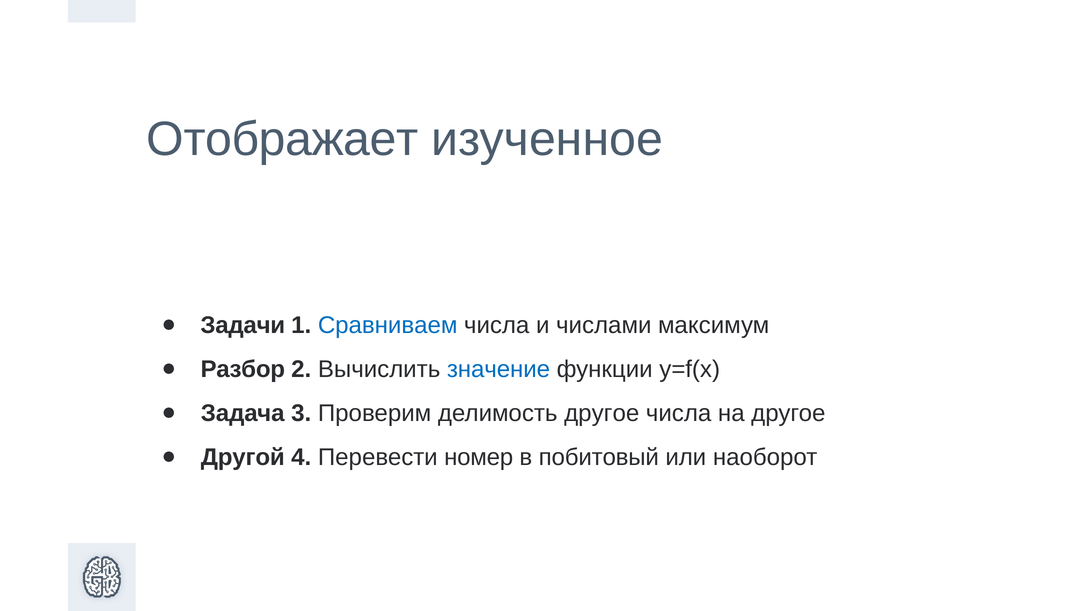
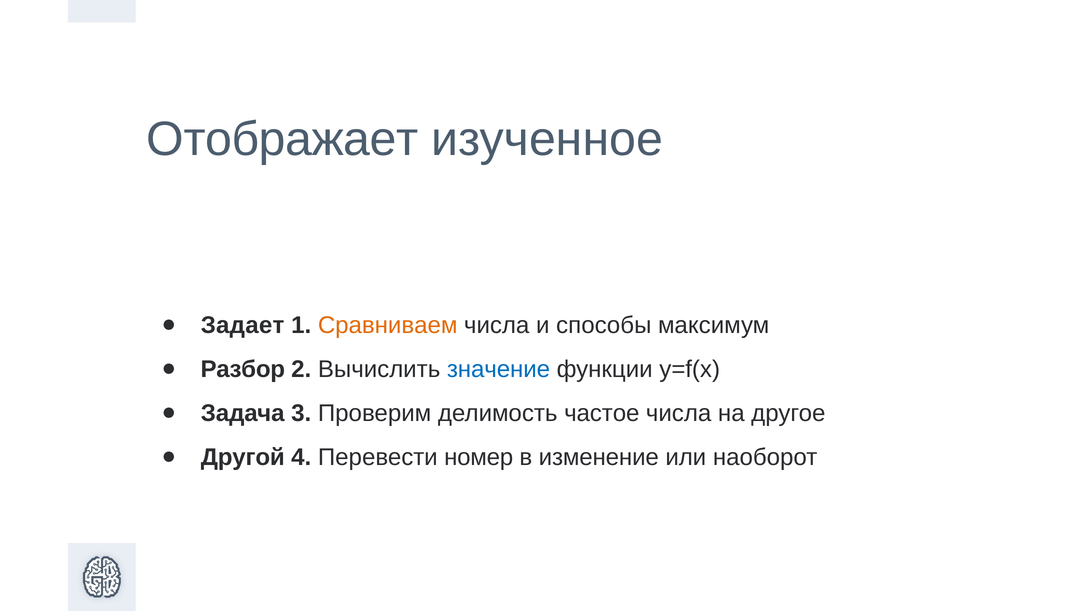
Задачи: Задачи -> Задает
Сравниваем colour: blue -> orange
числами: числами -> способы
делимость другое: другое -> частое
побитовый: побитовый -> изменение
